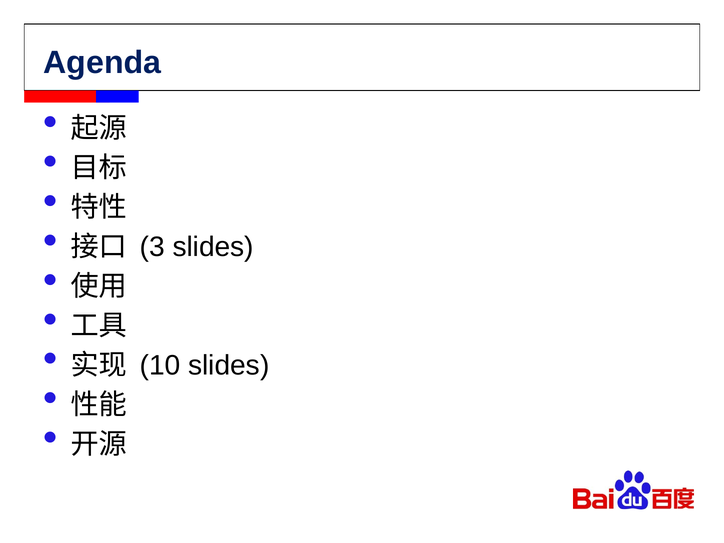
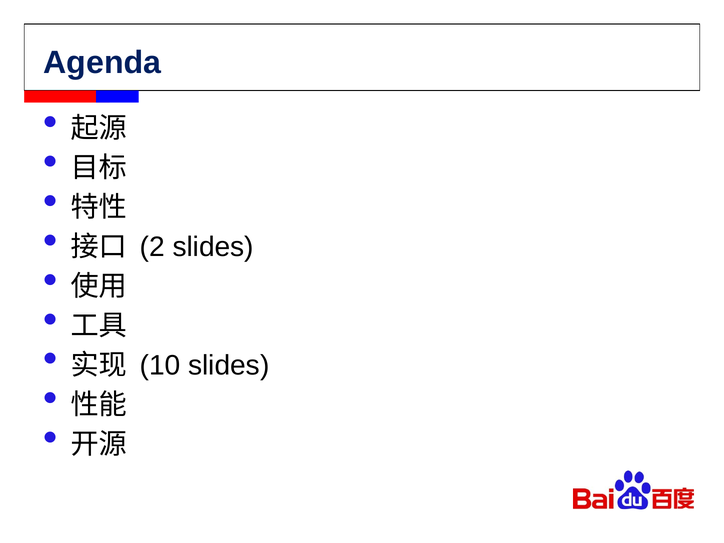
3: 3 -> 2
